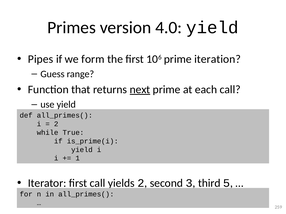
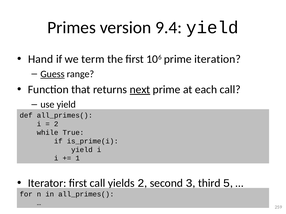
4.0: 4.0 -> 9.4
Pipes: Pipes -> Hand
form: form -> term
Guess underline: none -> present
